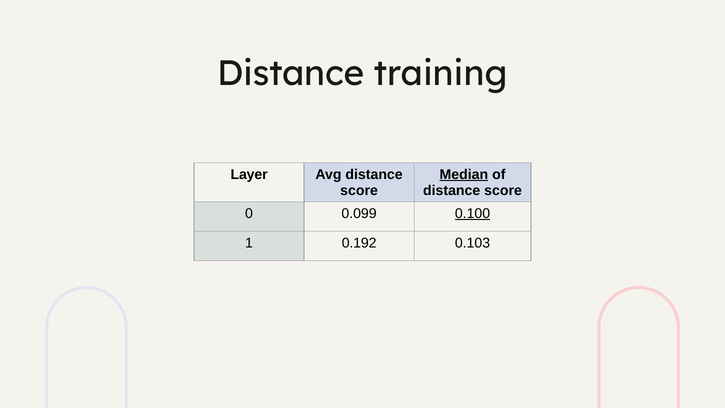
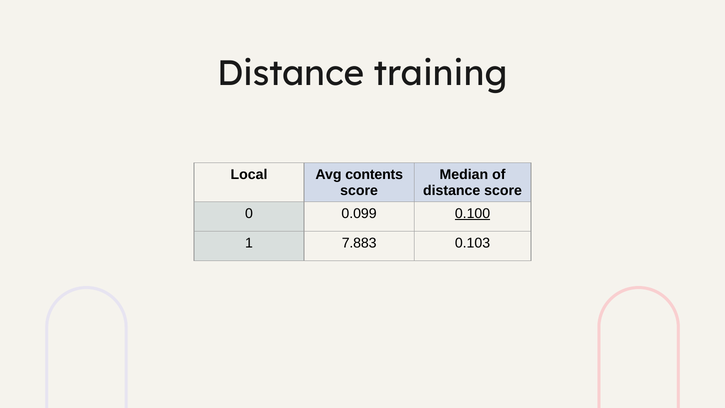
Layer: Layer -> Local
Avg distance: distance -> contents
Median underline: present -> none
0.192: 0.192 -> 7.883
